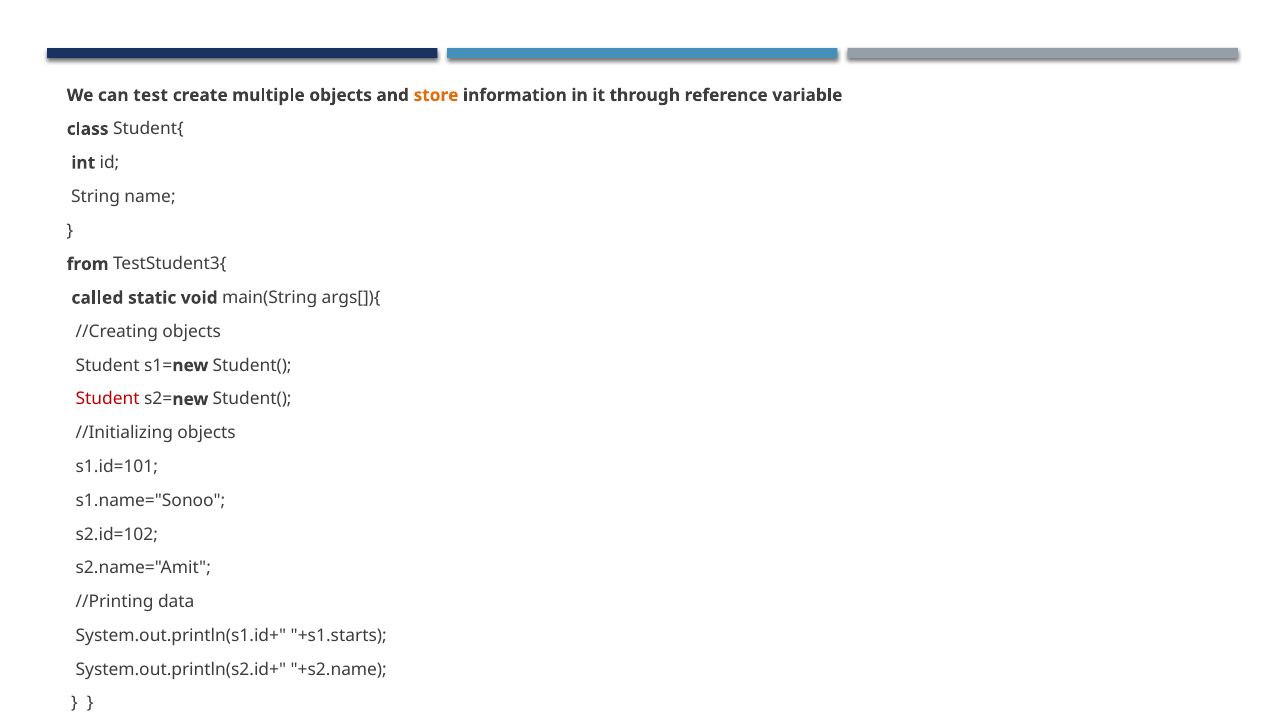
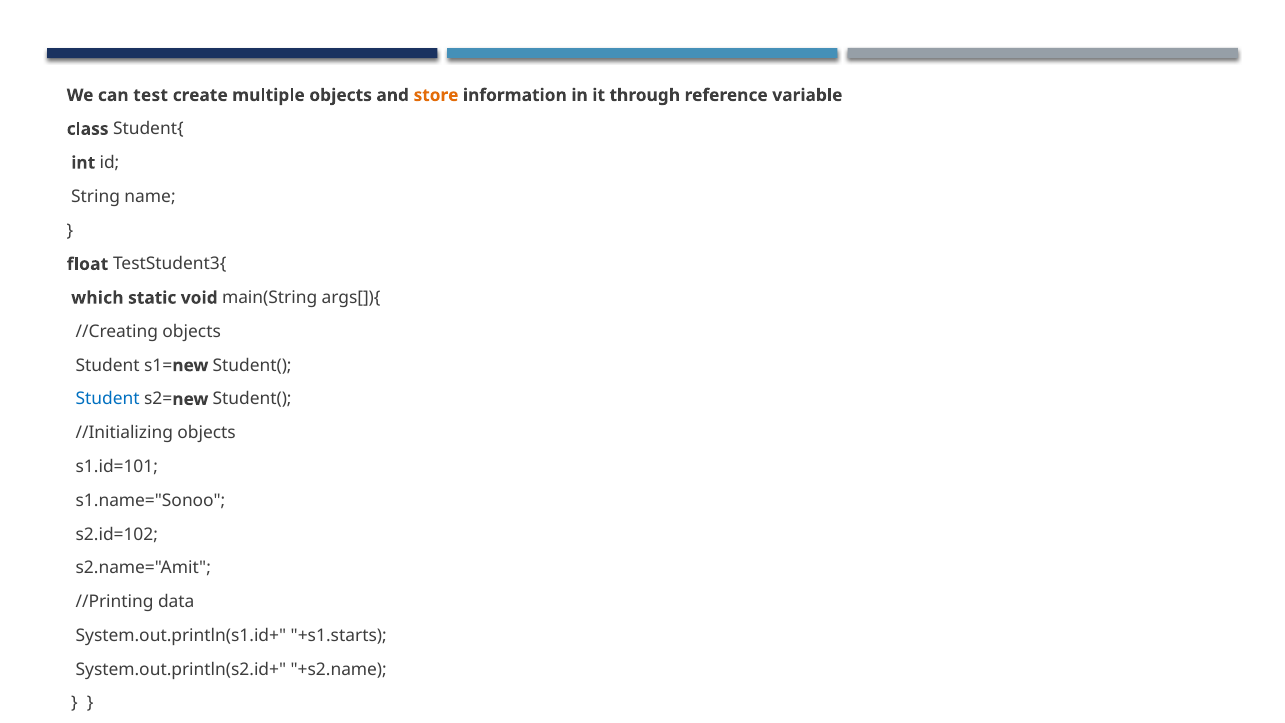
from: from -> float
called: called -> which
Student at (108, 399) colour: red -> blue
